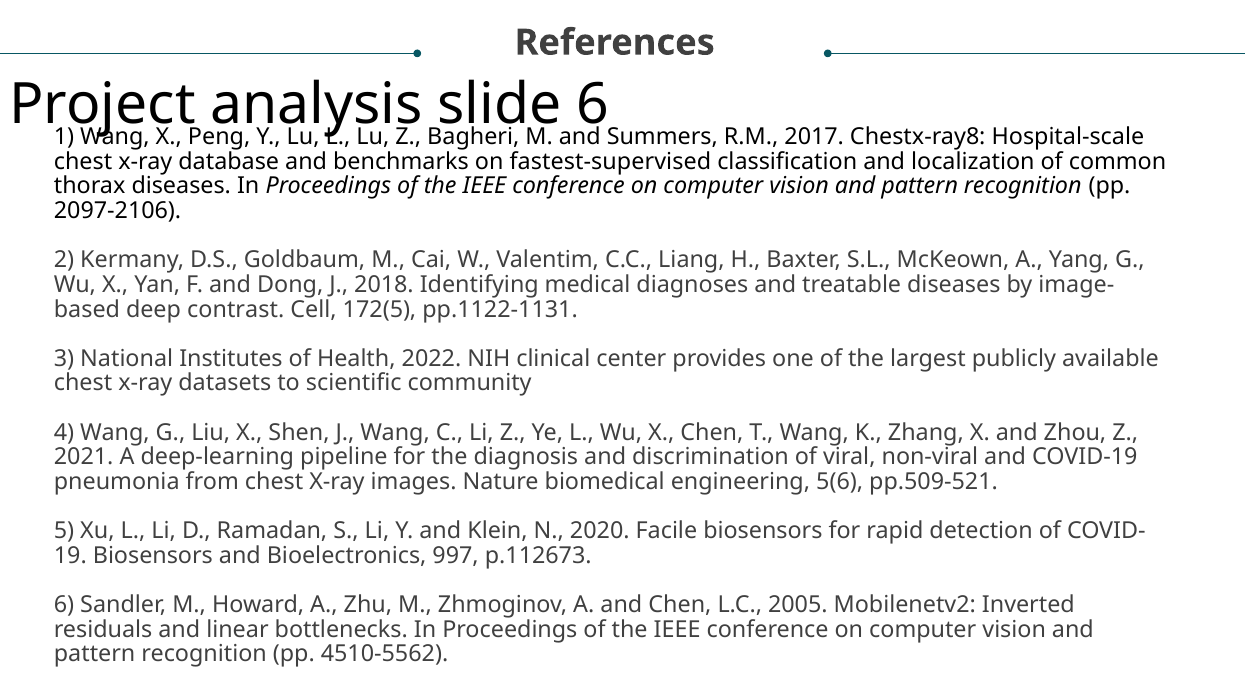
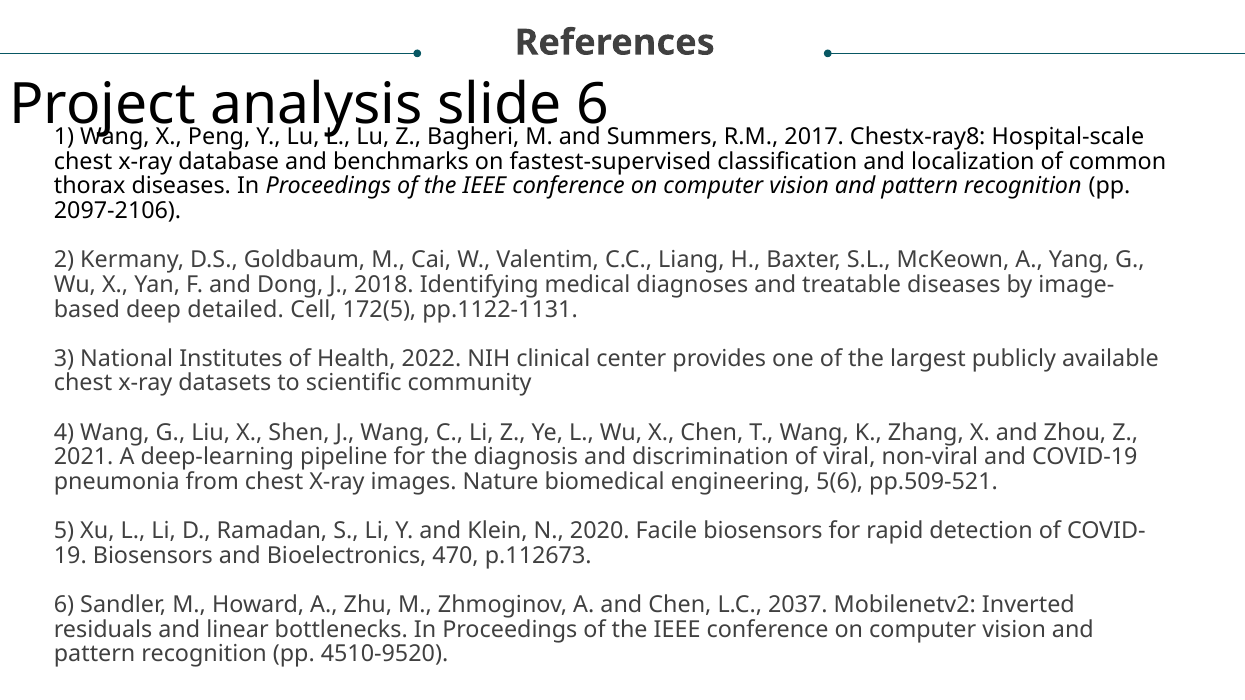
contrast: contrast -> detailed
997: 997 -> 470
2005: 2005 -> 2037
4510-5562: 4510-5562 -> 4510-9520
